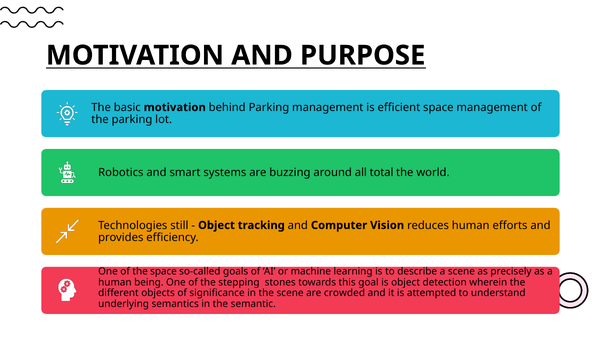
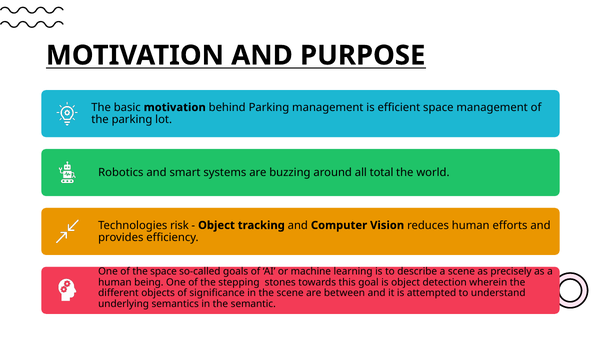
still: still -> risk
crowded: crowded -> between
